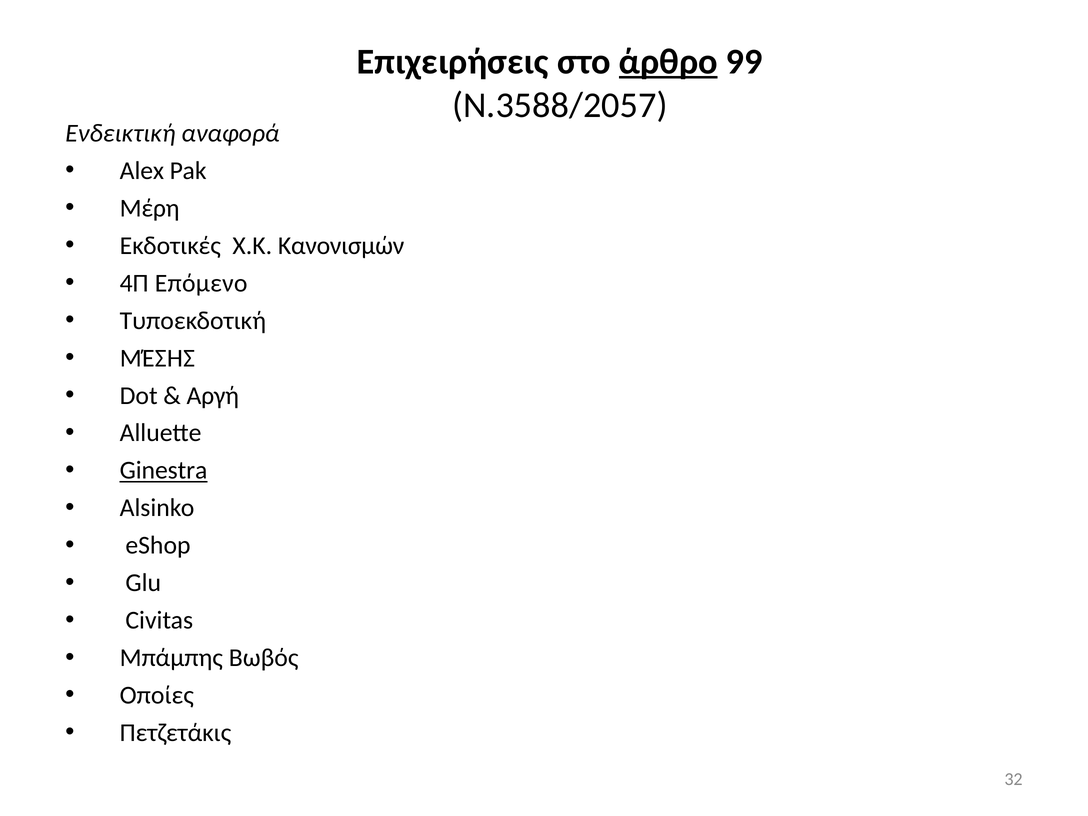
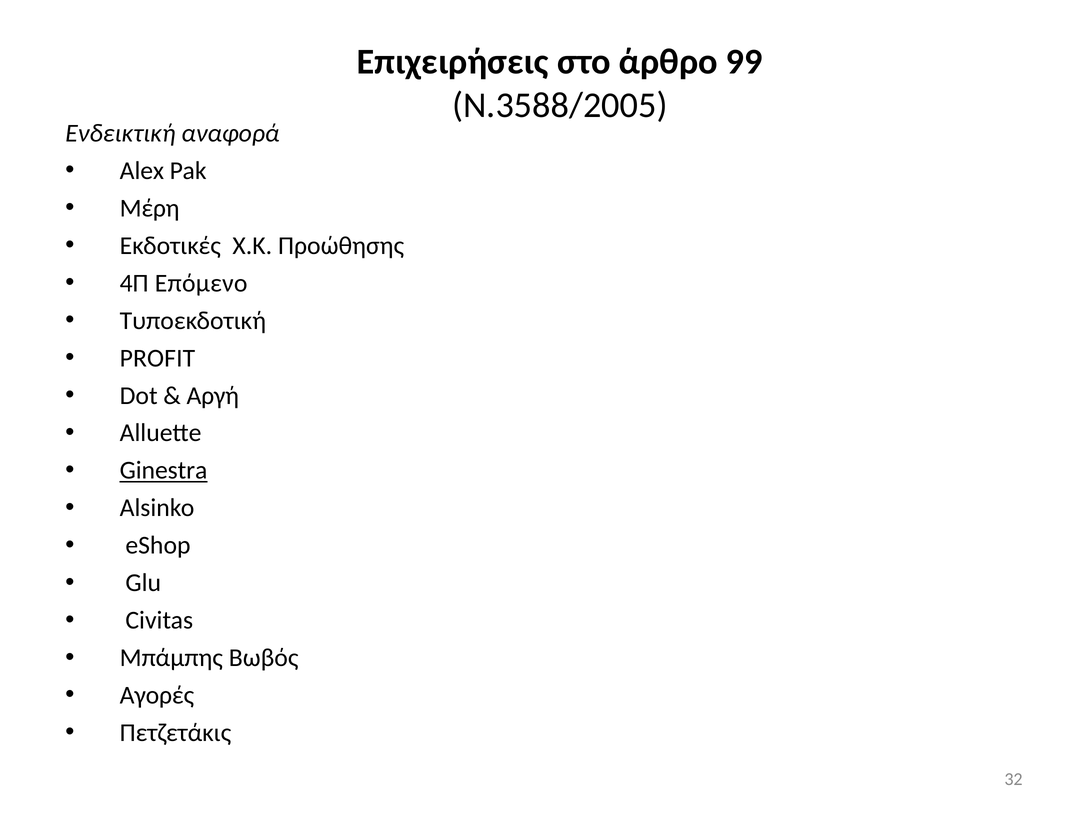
άρθρο underline: present -> none
Ν.3588/2057: Ν.3588/2057 -> Ν.3588/2005
Κανονισμών: Κανονισμών -> Προώθησης
ΜΈΣΗΣ: ΜΈΣΗΣ -> PROFIT
Οποίες: Οποίες -> Αγορές
